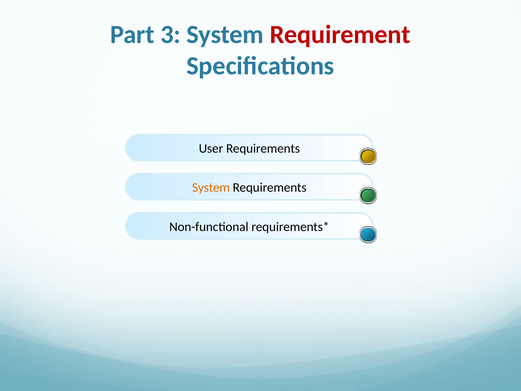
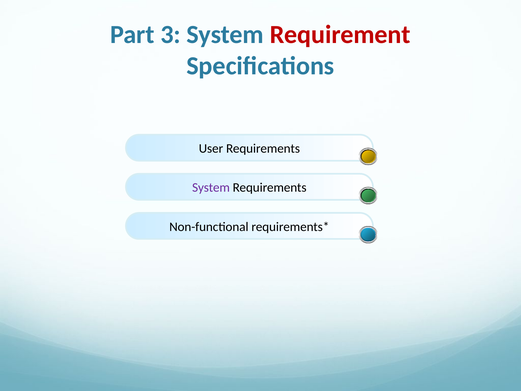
System at (211, 188) colour: orange -> purple
